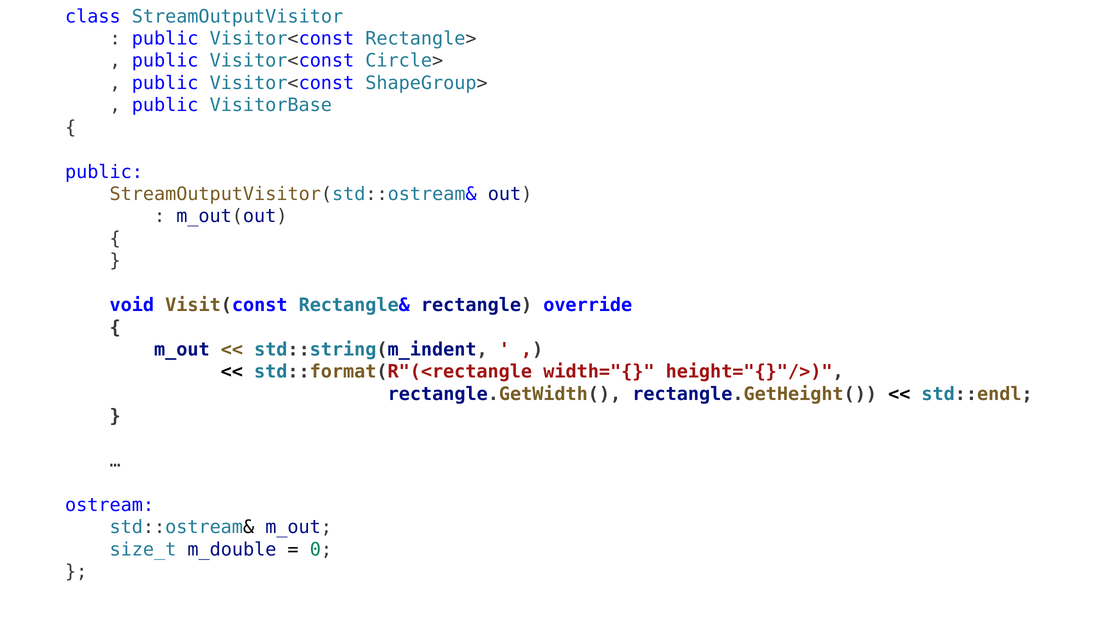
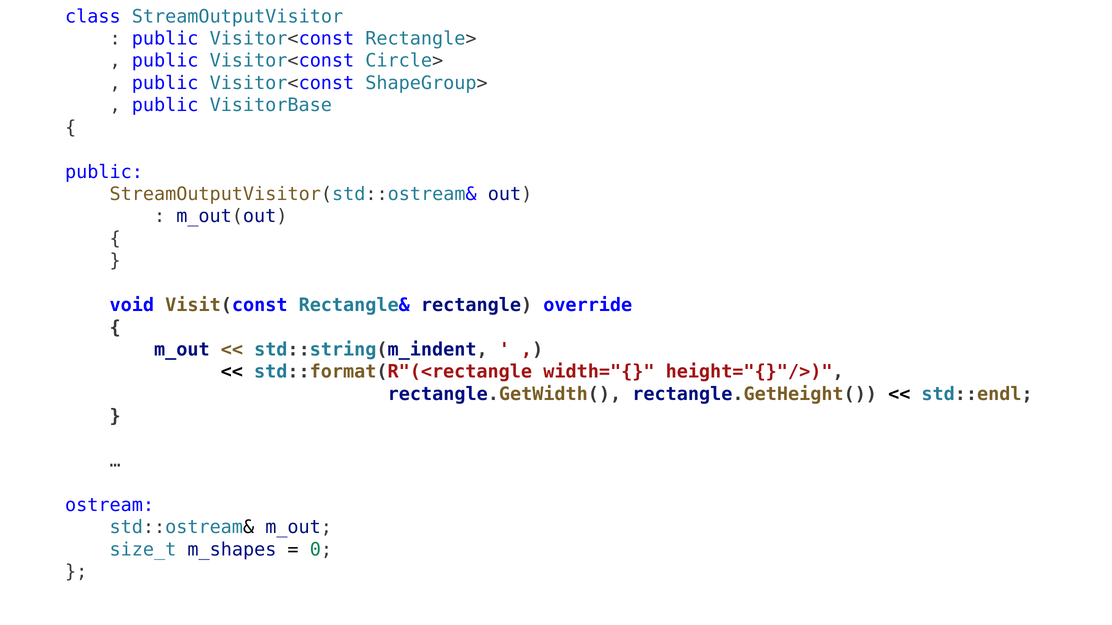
m_double: m_double -> m_shapes
